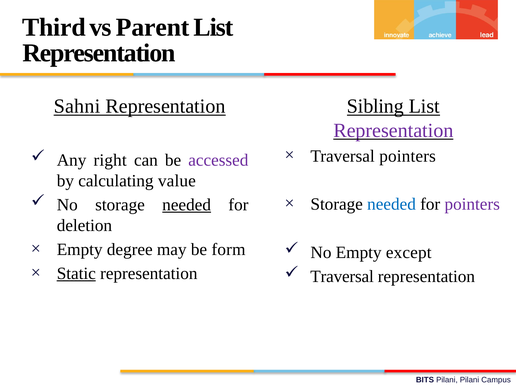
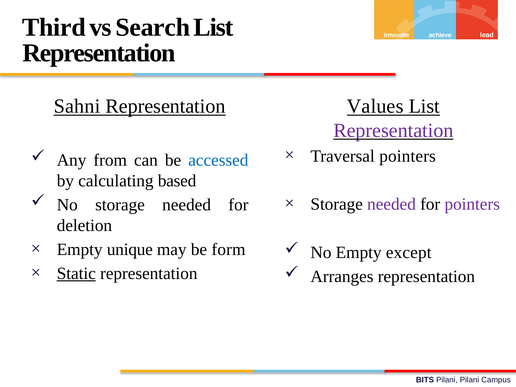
Parent: Parent -> Search
Sibling: Sibling -> Values
right: right -> from
accessed colour: purple -> blue
value: value -> based
needed at (392, 204) colour: blue -> purple
needed at (187, 205) underline: present -> none
degree: degree -> unique
Traversal at (342, 276): Traversal -> Arranges
